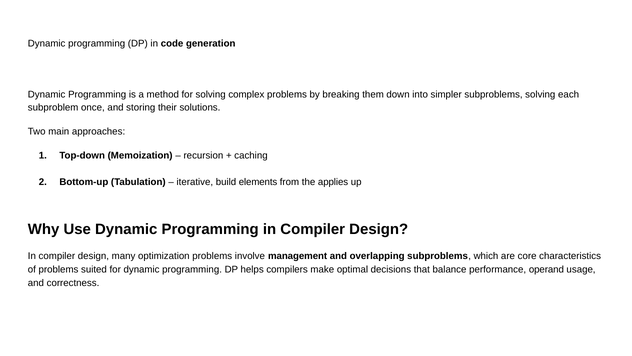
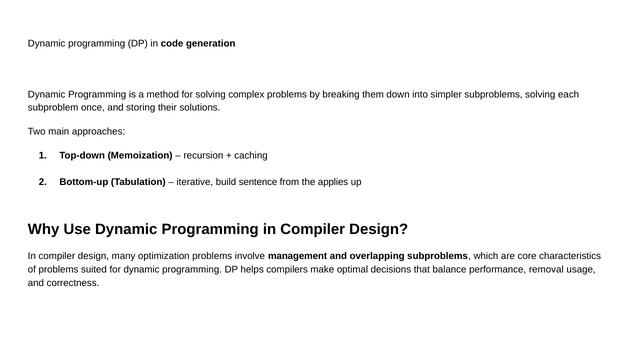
elements: elements -> sentence
operand: operand -> removal
